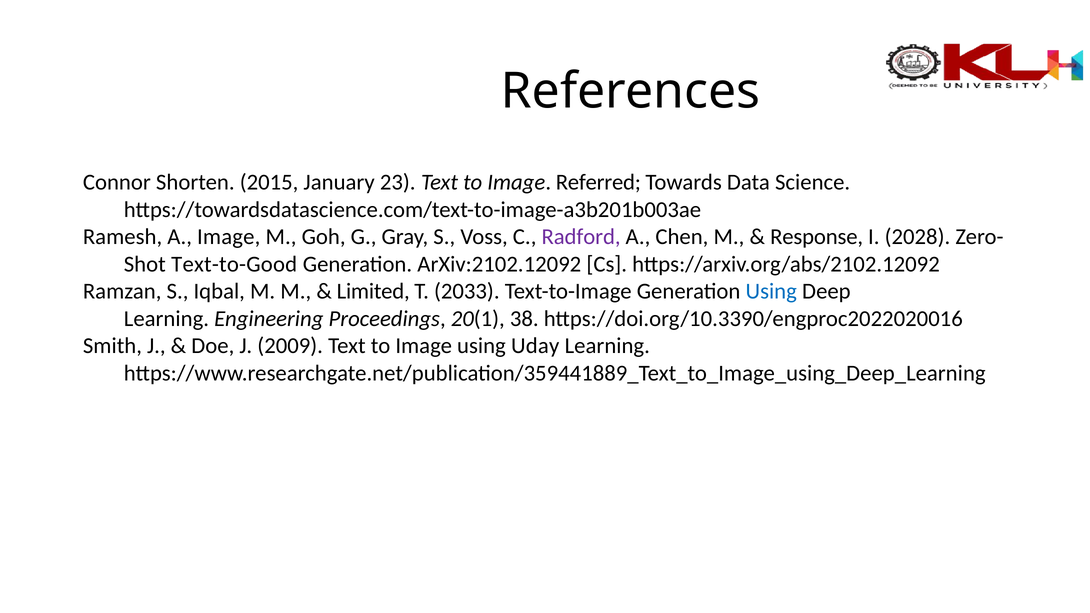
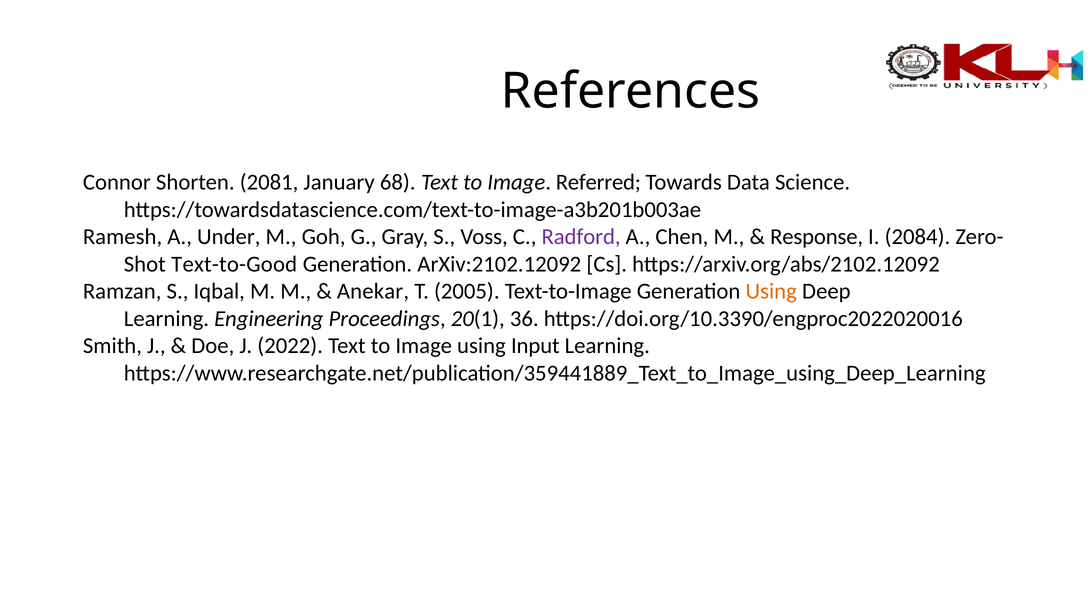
2015: 2015 -> 2081
23: 23 -> 68
A Image: Image -> Under
2028: 2028 -> 2084
Limited: Limited -> Anekar
2033: 2033 -> 2005
Using at (771, 291) colour: blue -> orange
38: 38 -> 36
2009: 2009 -> 2022
Uday: Uday -> Input
